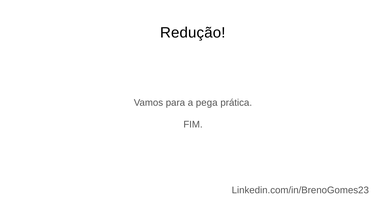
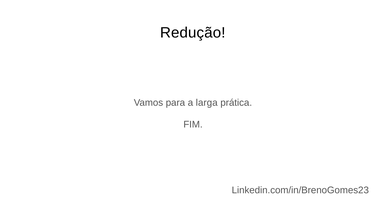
pega: pega -> larga
